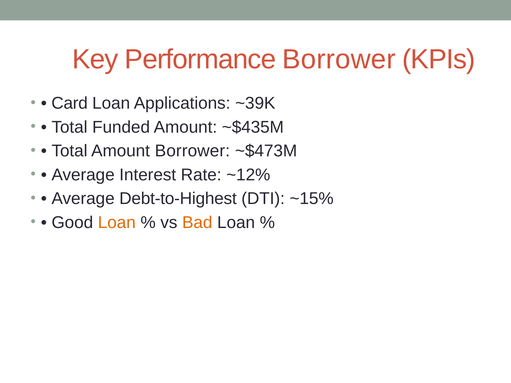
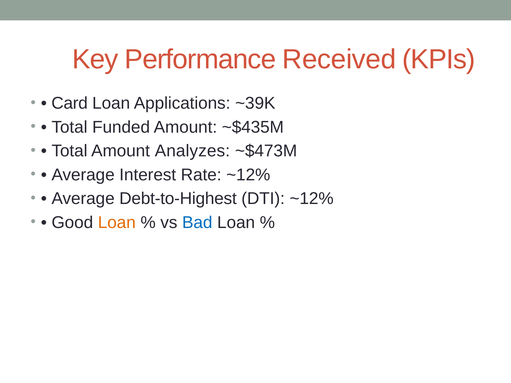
Performance Borrower: Borrower -> Received
Amount Borrower: Borrower -> Analyzes
DTI ~15%: ~15% -> ~12%
Bad colour: orange -> blue
